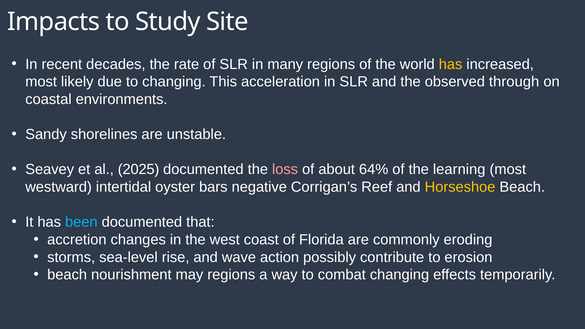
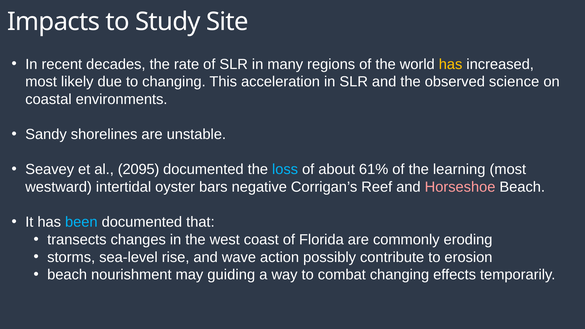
through: through -> science
2025: 2025 -> 2095
loss colour: pink -> light blue
64%: 64% -> 61%
Horseshoe colour: yellow -> pink
accretion: accretion -> transects
may regions: regions -> guiding
